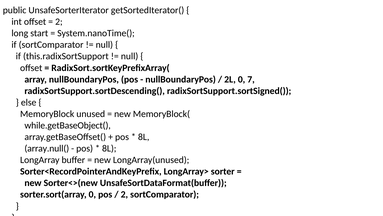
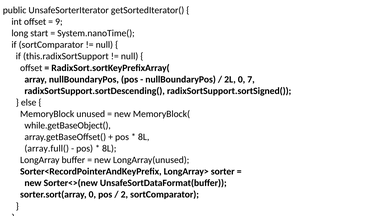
2 at (59, 22): 2 -> 9
array.null(: array.null( -> array.full(
